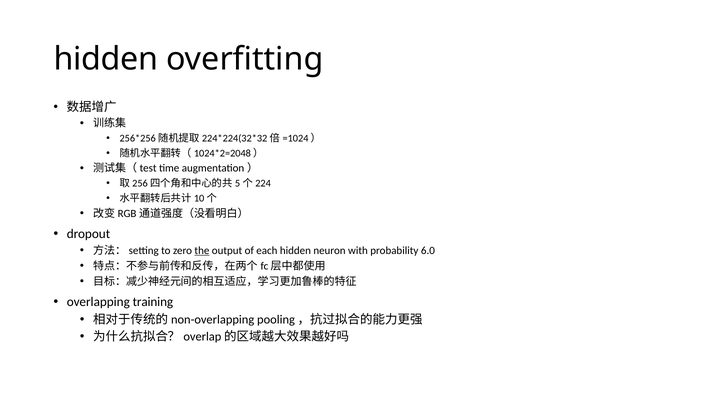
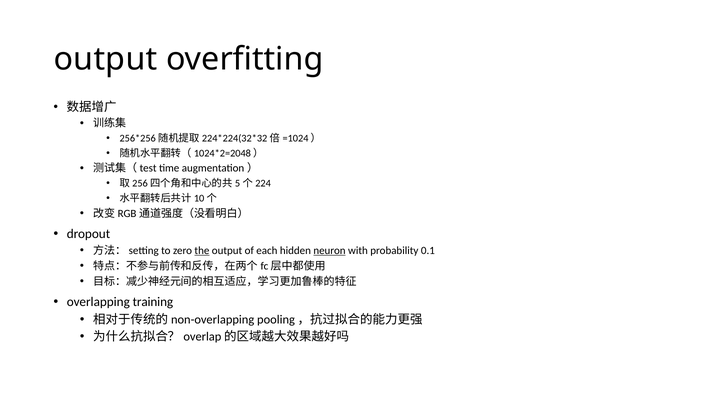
hidden at (106, 59): hidden -> output
neuron underline: none -> present
6.0: 6.0 -> 0.1
